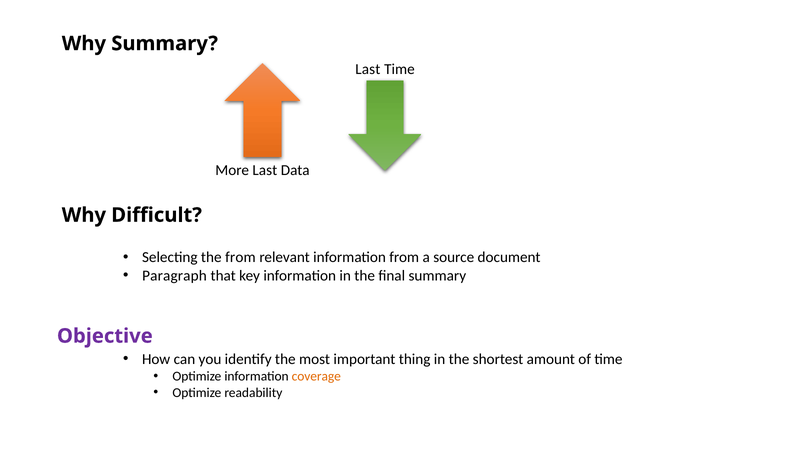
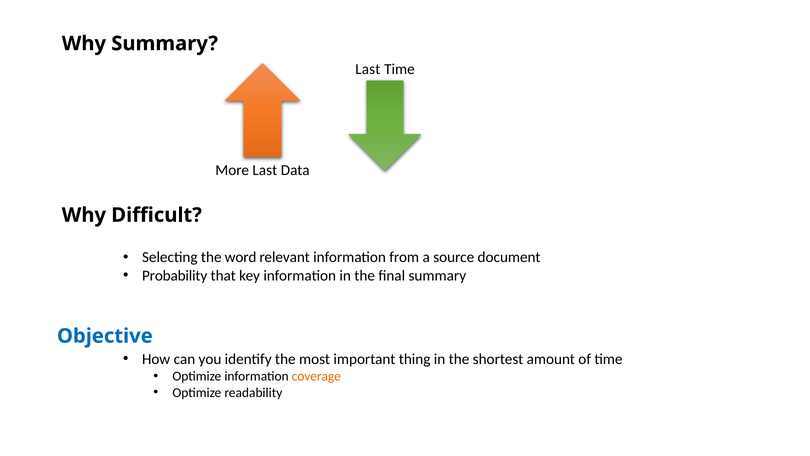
the from: from -> word
Paragraph: Paragraph -> Probability
Objective colour: purple -> blue
